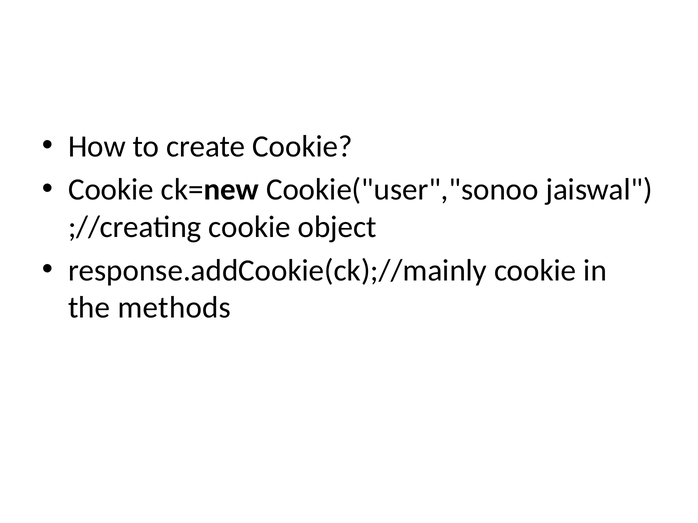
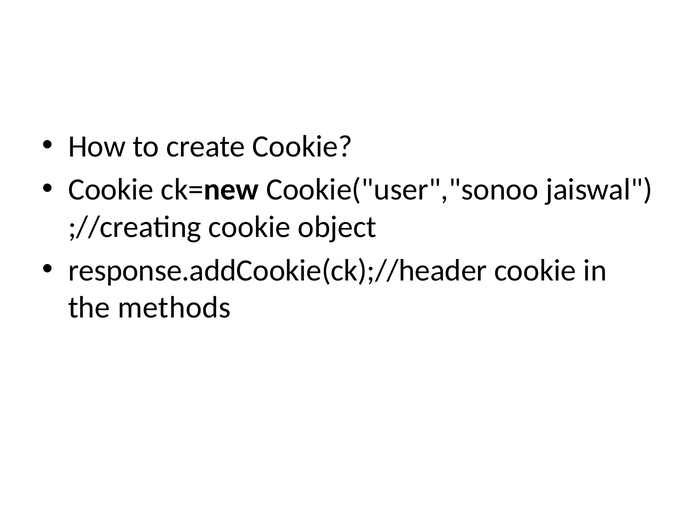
response.addCookie(ck);//mainly: response.addCookie(ck);//mainly -> response.addCookie(ck);//header
